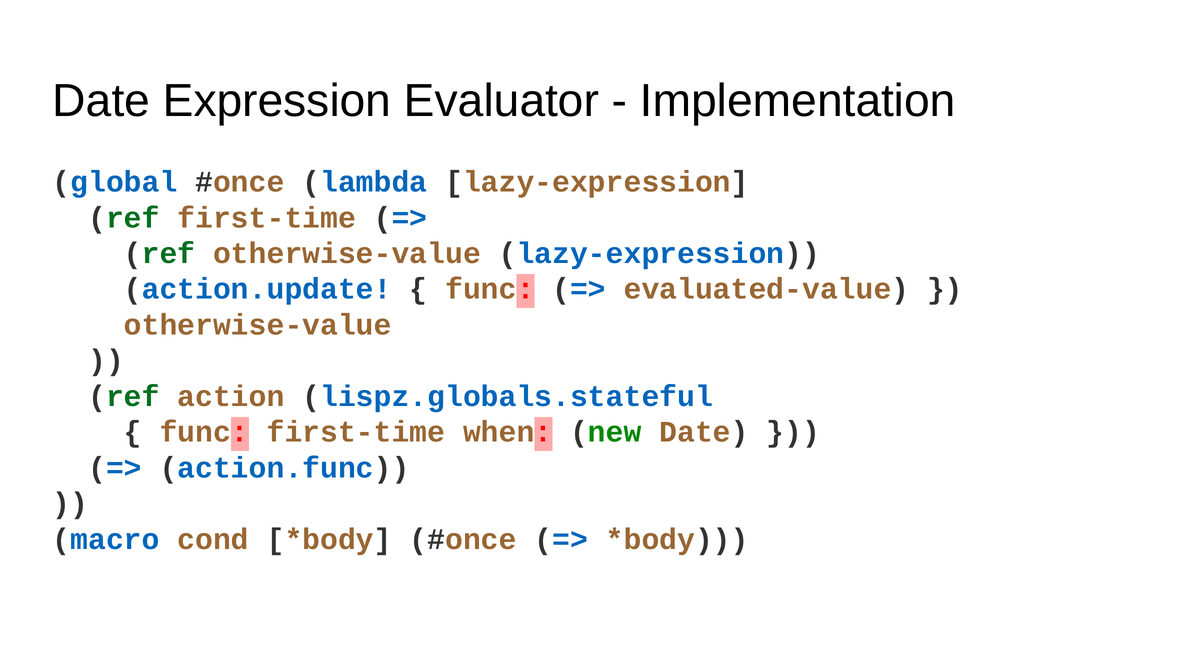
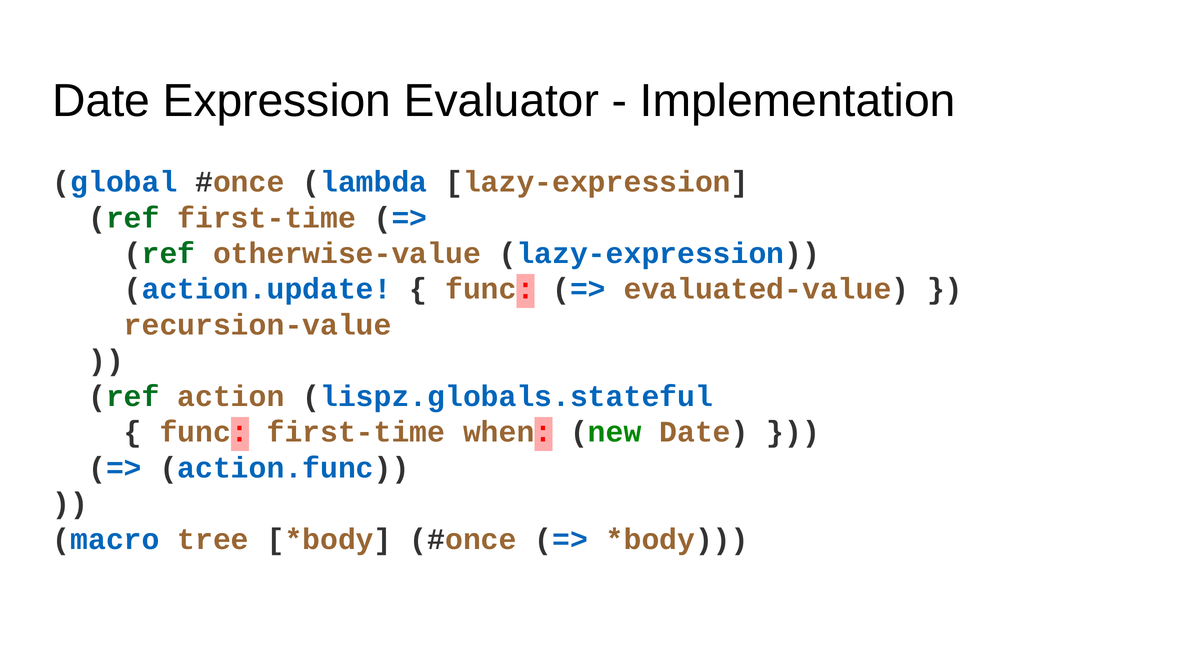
otherwise-value at (258, 325): otherwise-value -> recursion-value
cond: cond -> tree
